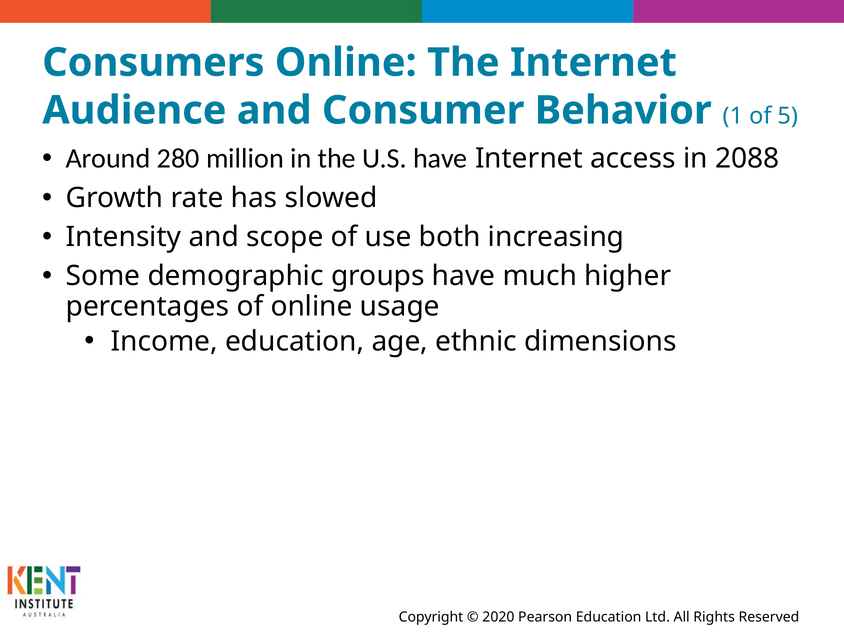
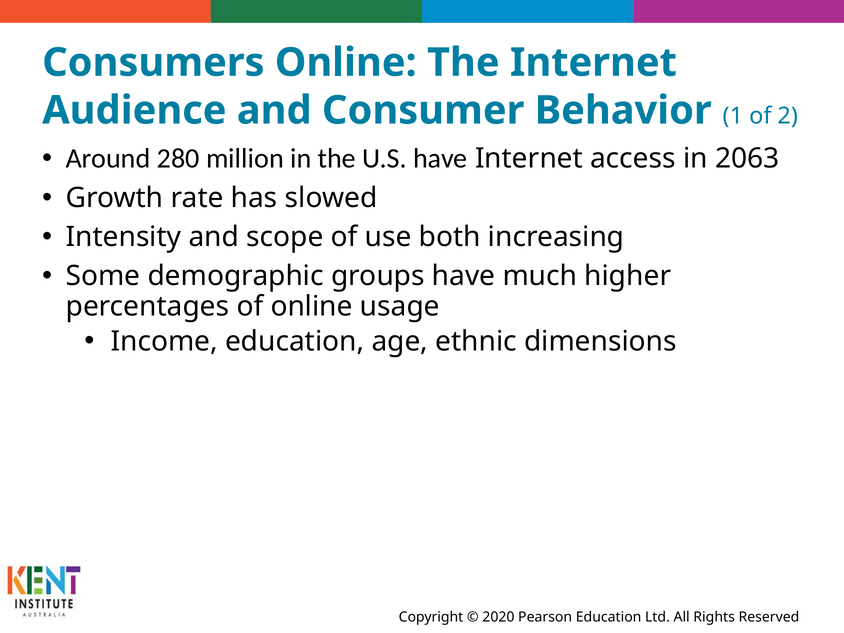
5: 5 -> 2
2088: 2088 -> 2063
